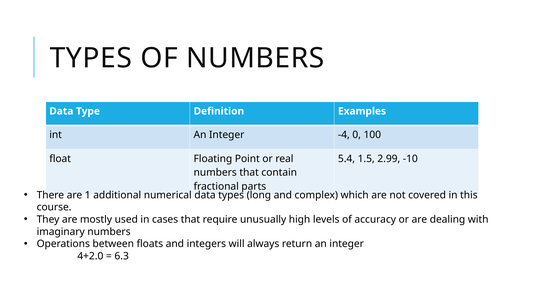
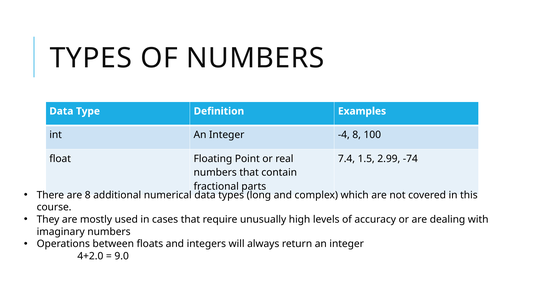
-4 0: 0 -> 8
5.4: 5.4 -> 7.4
-10: -10 -> -74
are 1: 1 -> 8
6.3: 6.3 -> 9.0
